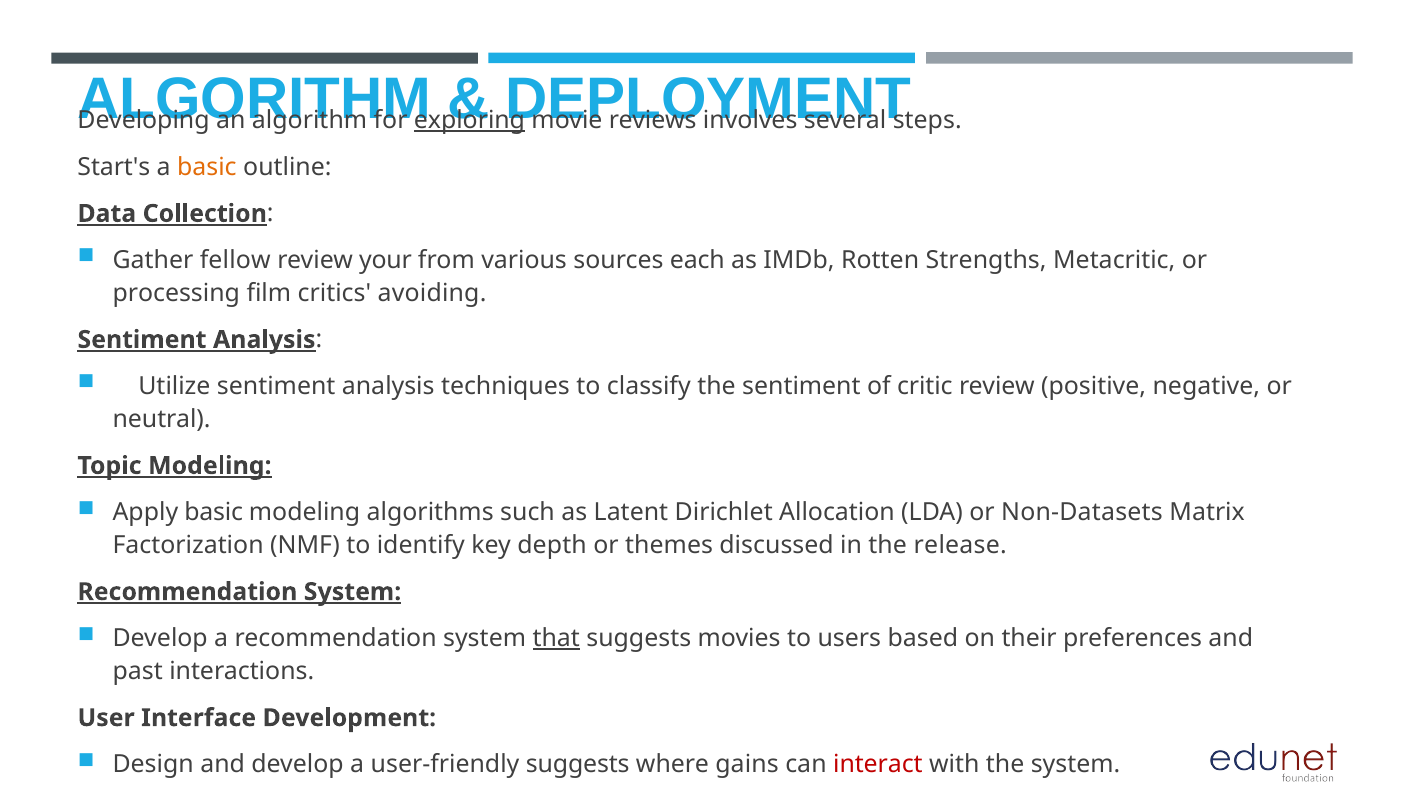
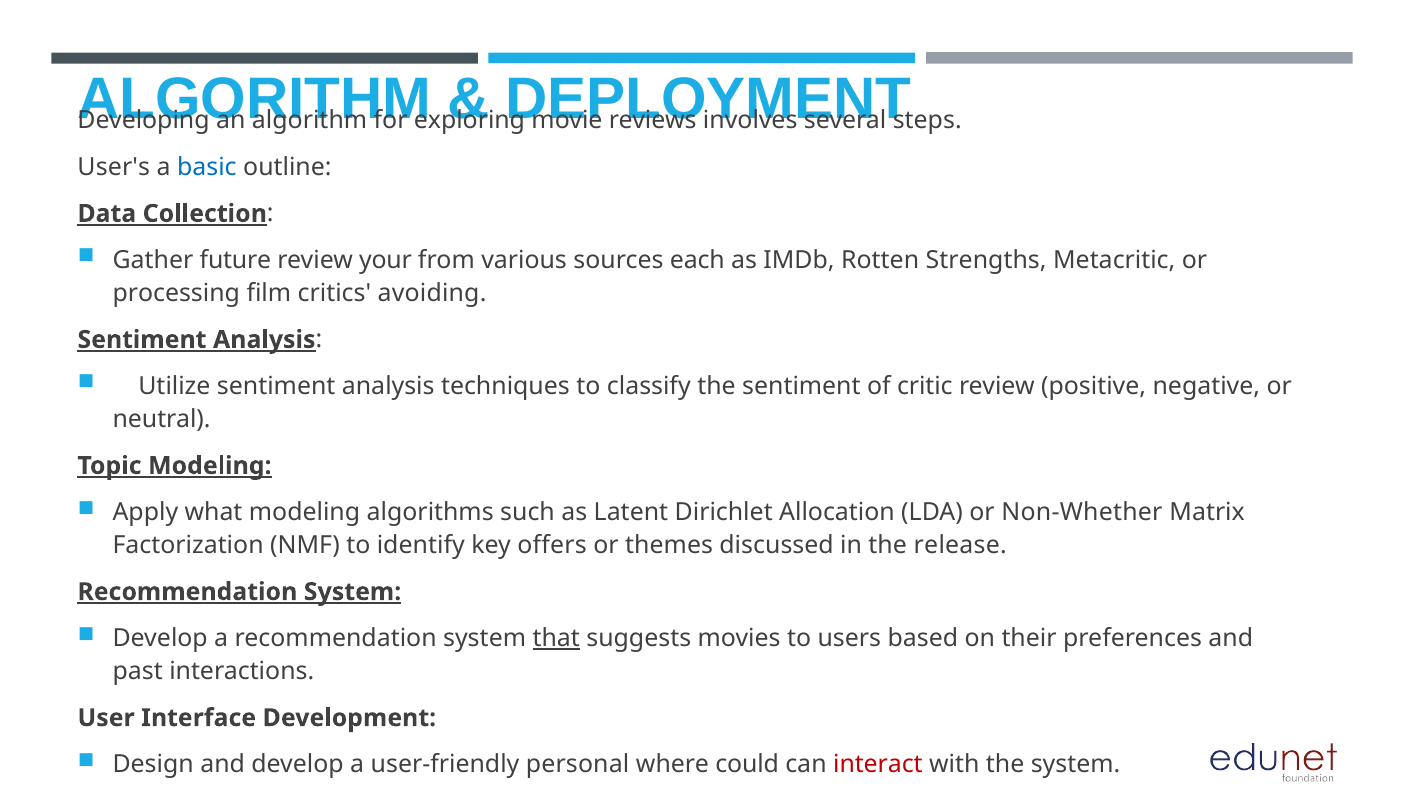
exploring underline: present -> none
Start's: Start's -> User's
basic at (207, 167) colour: orange -> blue
fellow: fellow -> future
Apply basic: basic -> what
Non-Datasets: Non-Datasets -> Non-Whether
depth: depth -> offers
user-friendly suggests: suggests -> personal
gains: gains -> could
